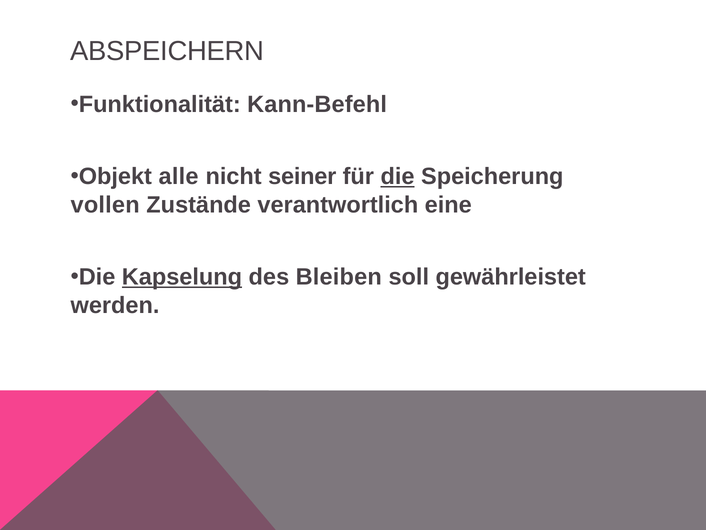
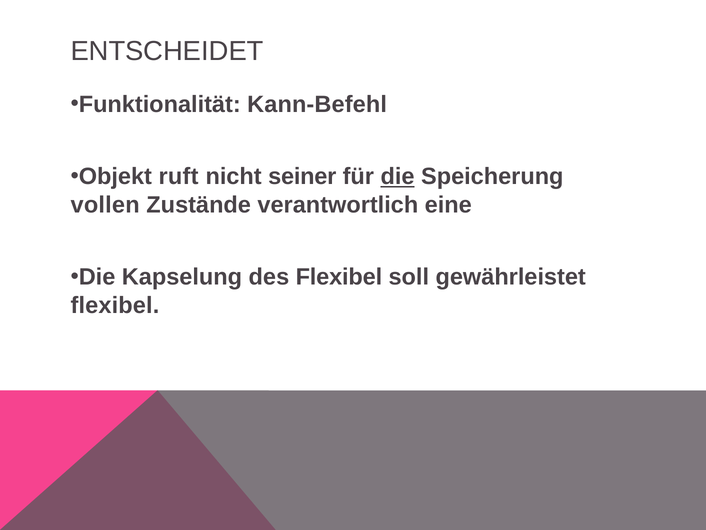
ABSPEICHERN: ABSPEICHERN -> ENTSCHEIDET
alle: alle -> ruft
Kapselung underline: present -> none
des Bleiben: Bleiben -> Flexibel
werden at (115, 305): werden -> flexibel
